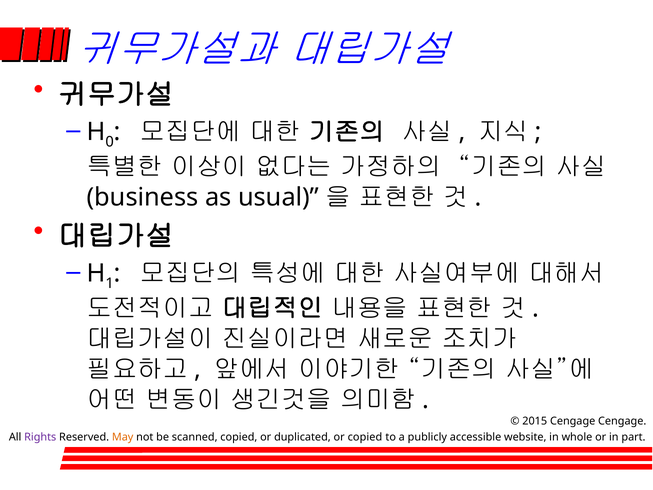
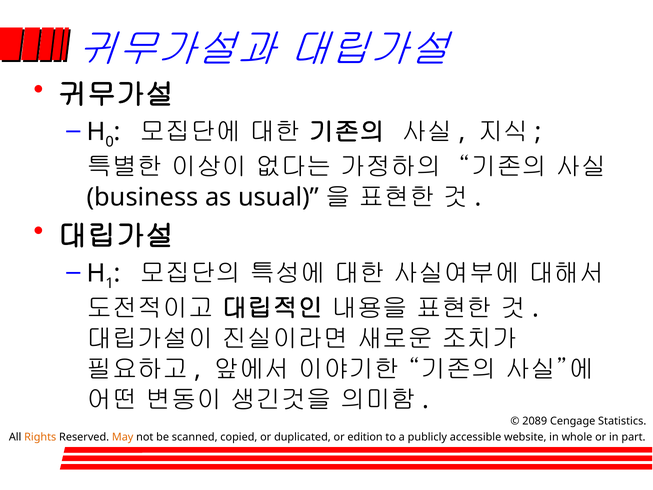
2015: 2015 -> 2089
Cengage Cengage: Cengage -> Statistics
Rights colour: purple -> orange
or copied: copied -> edition
